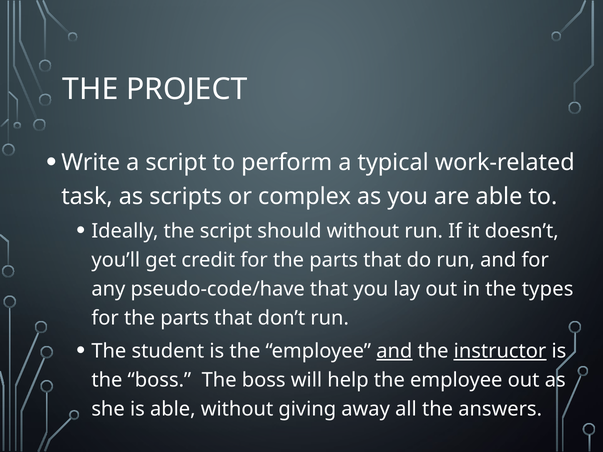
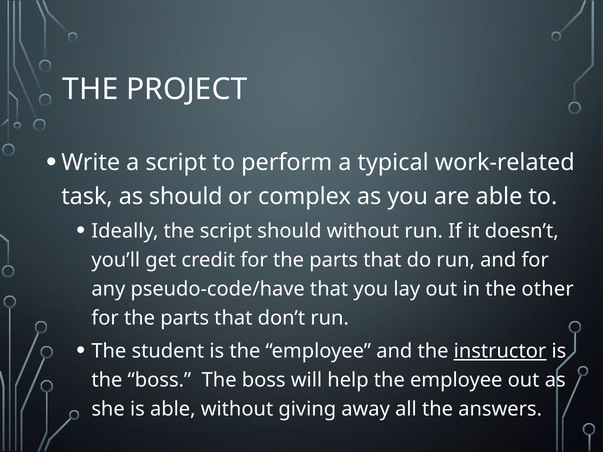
as scripts: scripts -> should
types: types -> other
and at (394, 351) underline: present -> none
